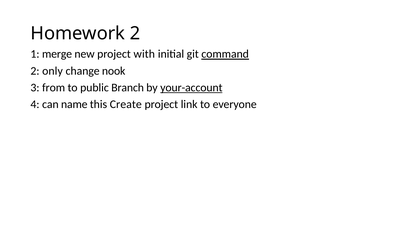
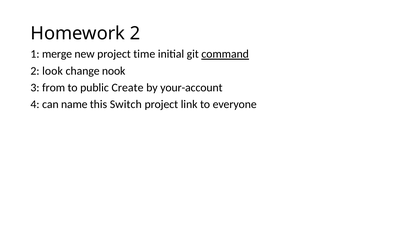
with: with -> time
only: only -> look
Branch: Branch -> Create
your-account underline: present -> none
Create: Create -> Switch
